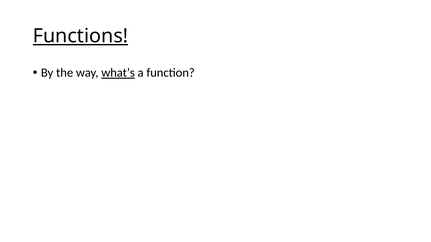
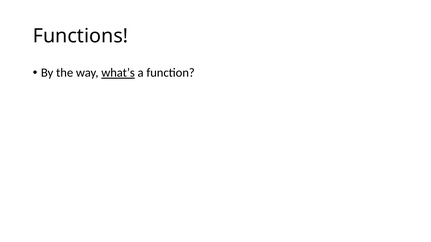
Functions underline: present -> none
